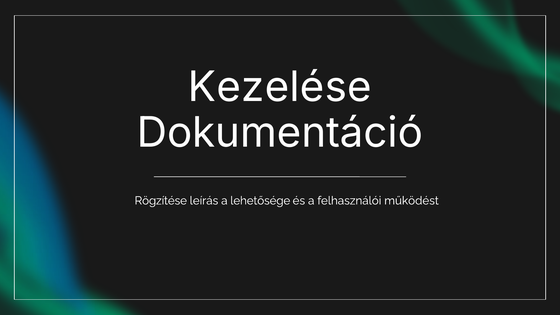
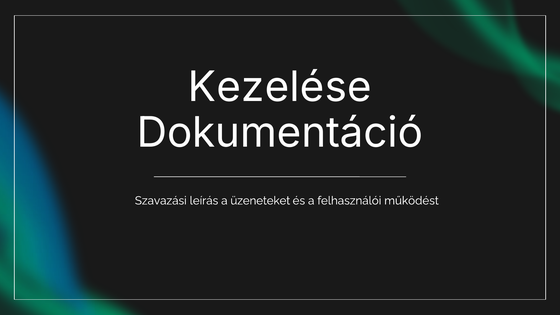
Rögzítése: Rögzítése -> Szavazási
lehetősége: lehetősége -> üzeneteket
